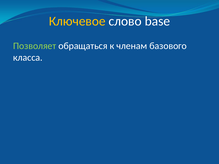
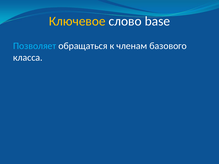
Позволяет colour: light green -> light blue
